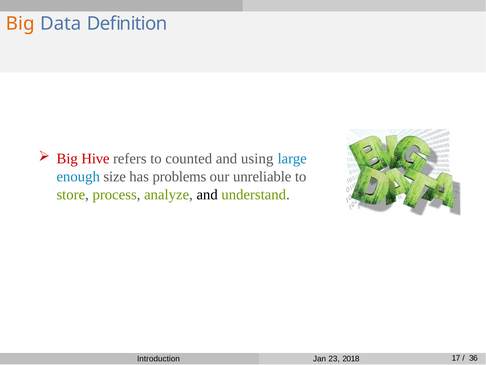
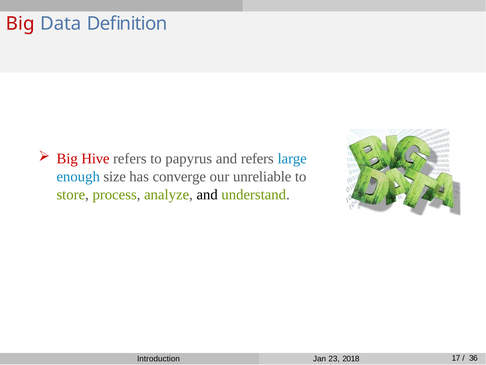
Big at (20, 24) colour: orange -> red
counted: counted -> papyrus
and using: using -> refers
problems: problems -> converge
